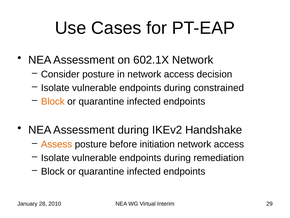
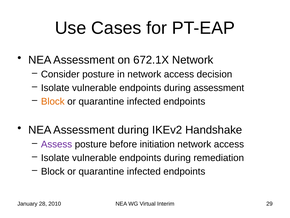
602.1X: 602.1X -> 672.1X
during constrained: constrained -> assessment
Assess colour: orange -> purple
